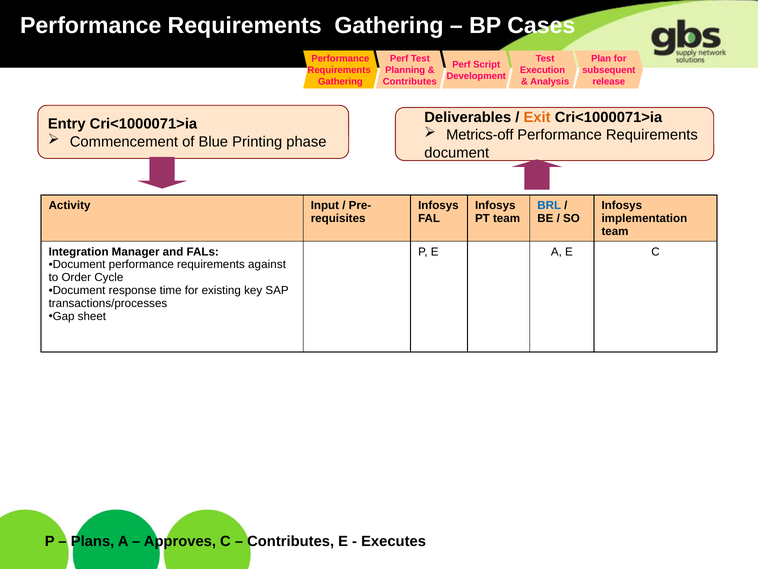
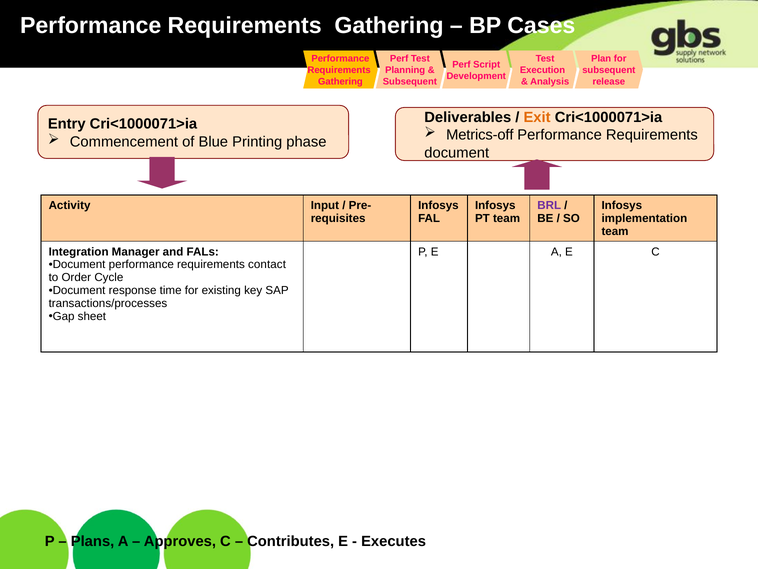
Contributes at (410, 82): Contributes -> Subsequent
BRL colour: blue -> purple
against: against -> contact
